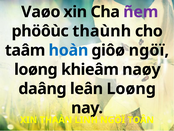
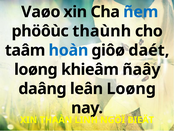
ñem colour: purple -> blue
giôø ngöï: ngöï -> daét
naøy: naøy -> ñaây
TOÂN: TOÂN -> BIEÄT
